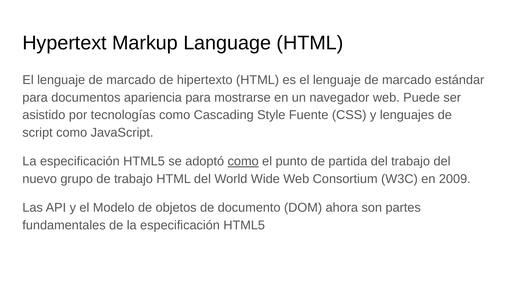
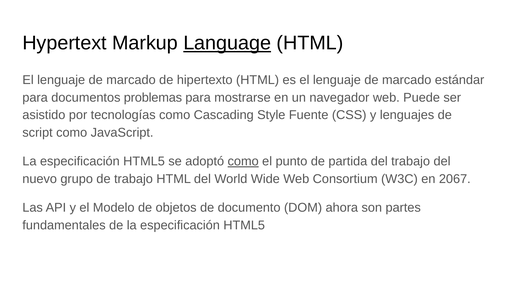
Language underline: none -> present
apariencia: apariencia -> problemas
2009: 2009 -> 2067
